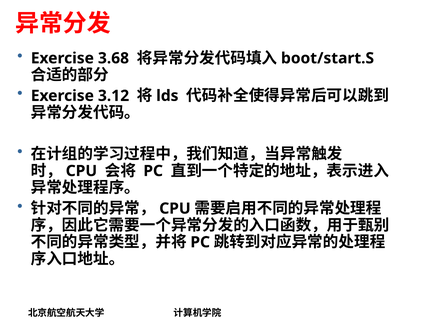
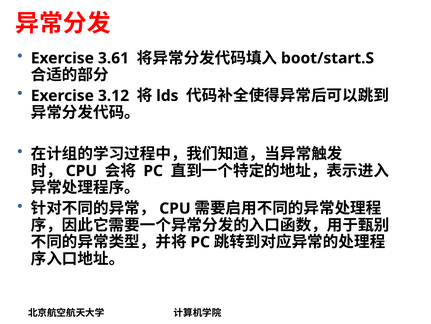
3.68: 3.68 -> 3.61
